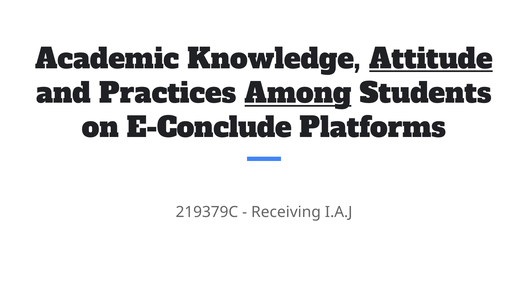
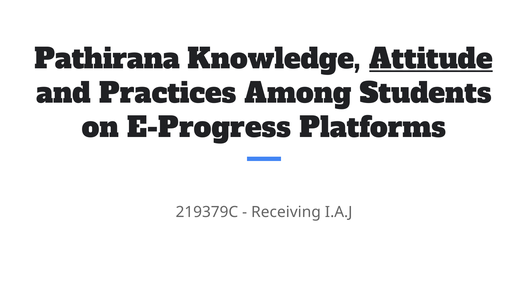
Academic: Academic -> Pathirana
Among underline: present -> none
E-Conclude: E-Conclude -> E-Progress
